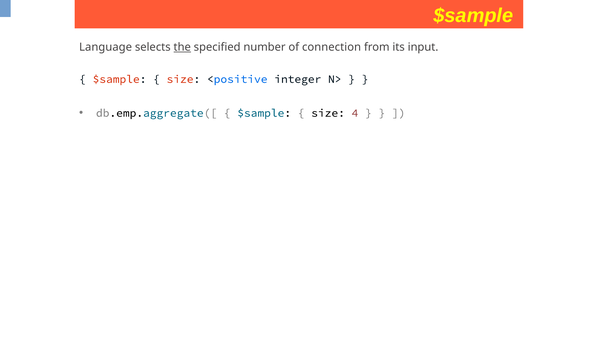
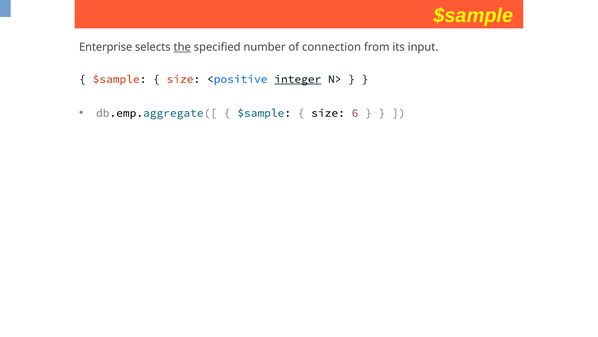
Language: Language -> Enterprise
integer underline: none -> present
4: 4 -> 6
